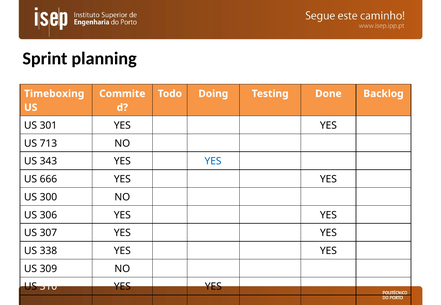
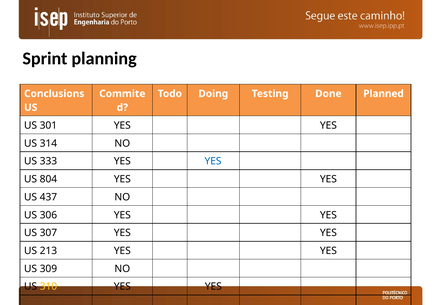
Timeboxing: Timeboxing -> Conclusions
Backlog: Backlog -> Planned
713: 713 -> 314
343: 343 -> 333
666: 666 -> 804
300: 300 -> 437
338: 338 -> 213
310 colour: white -> yellow
